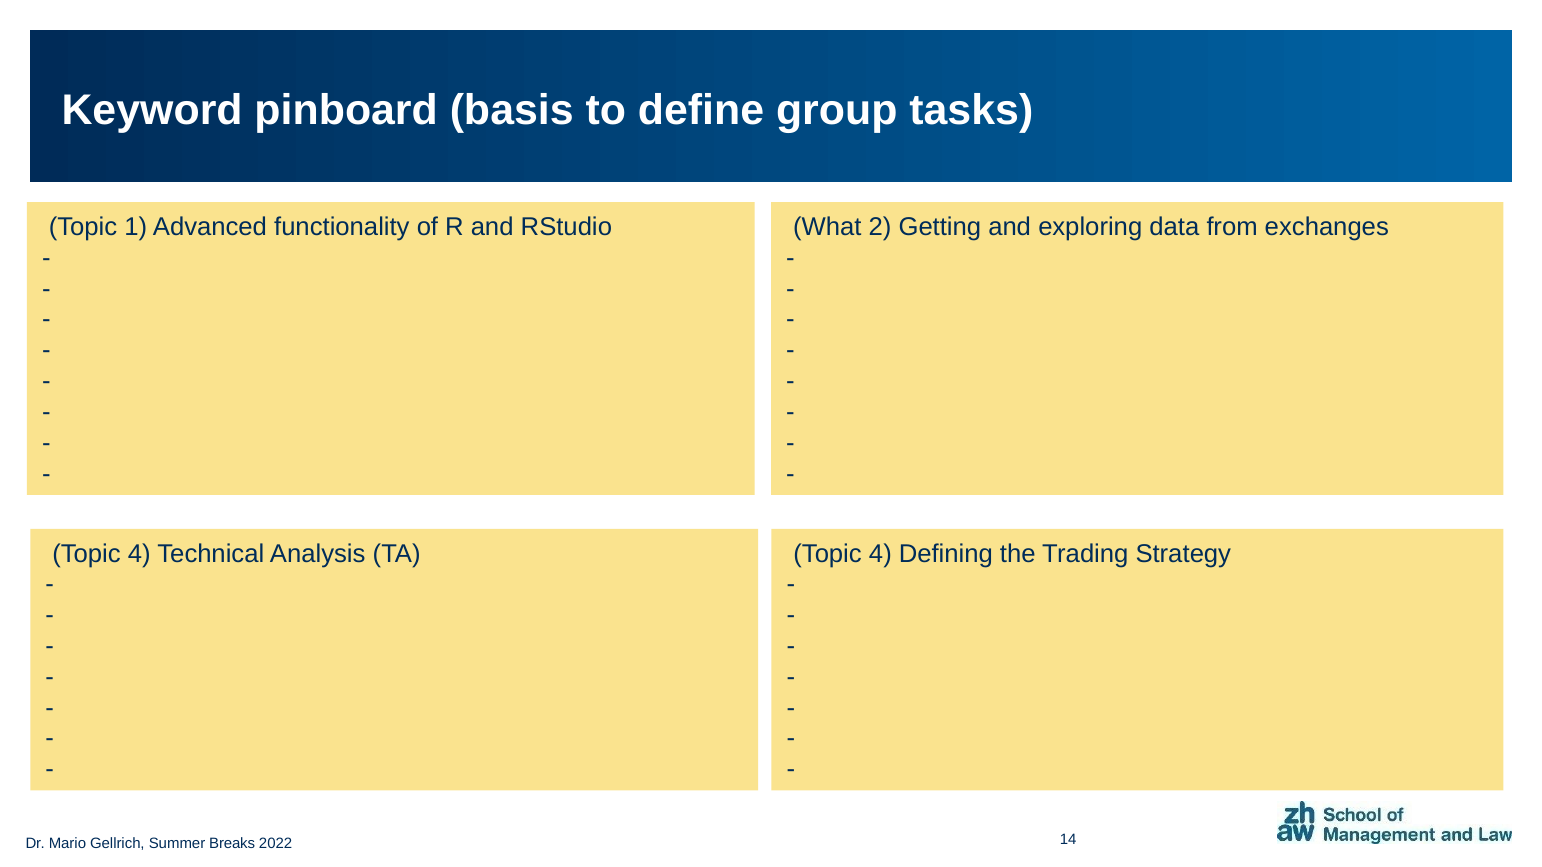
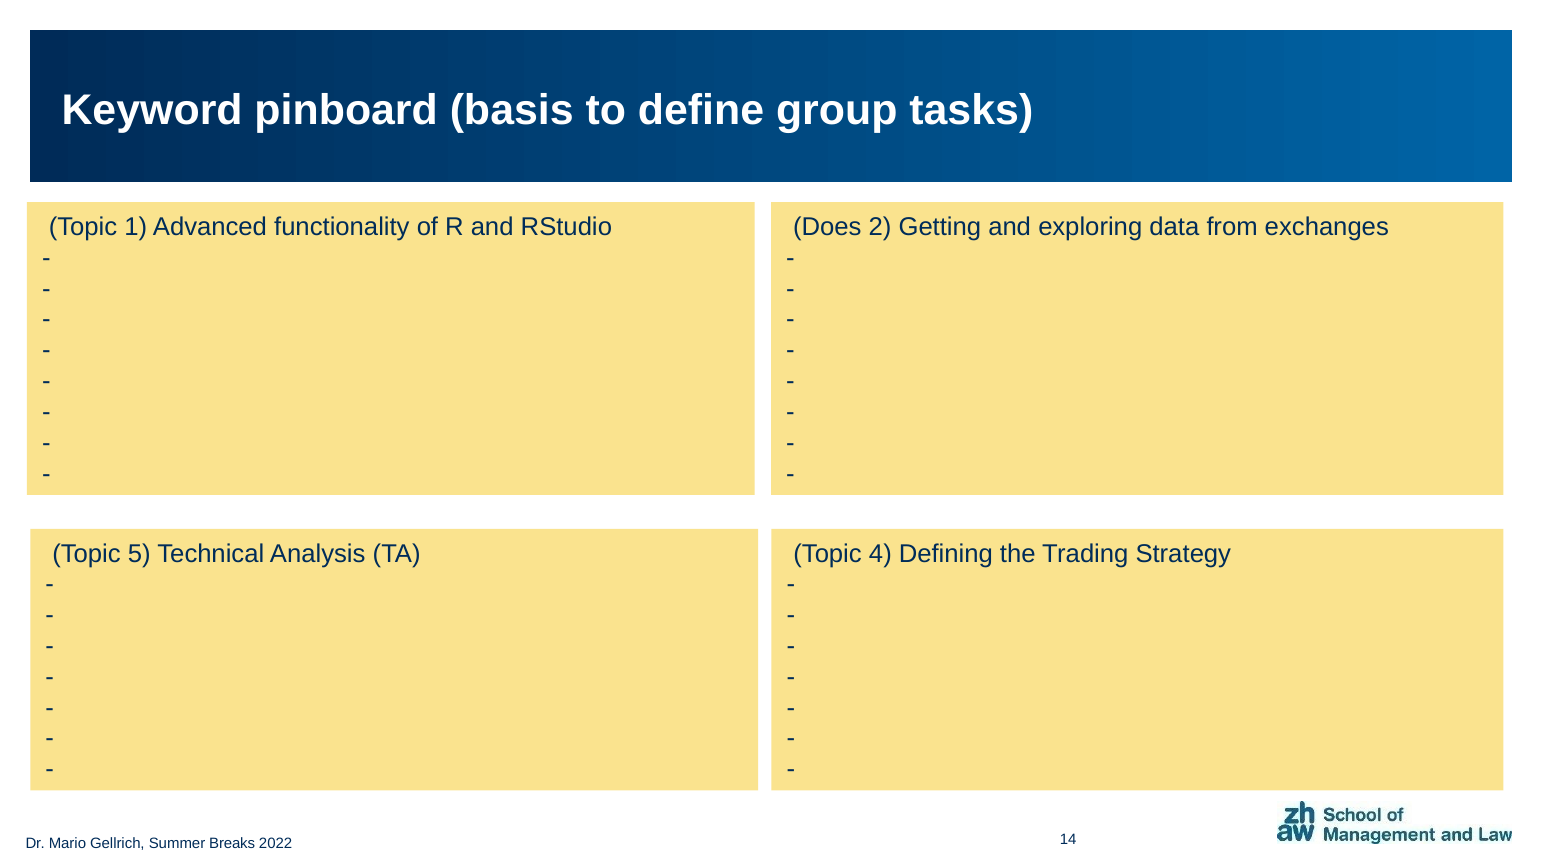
What: What -> Does
4 at (139, 554): 4 -> 5
